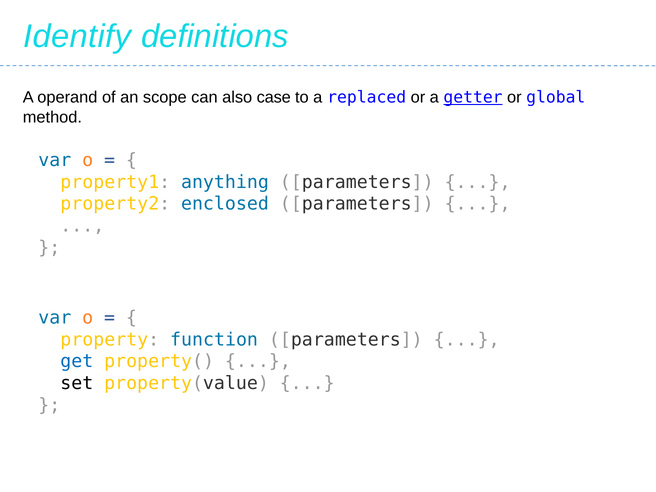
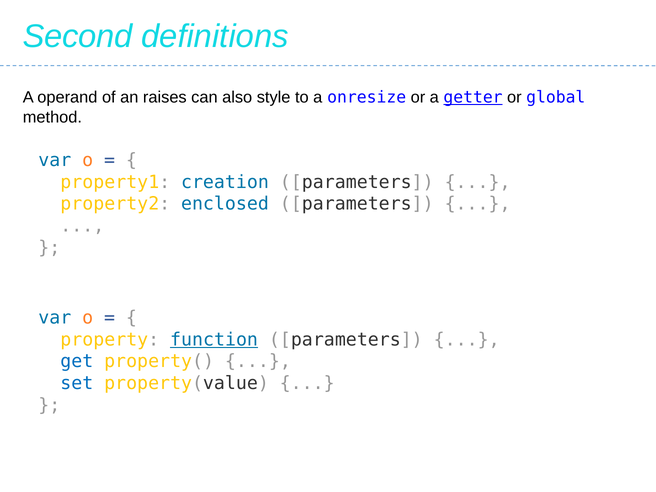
Identify: Identify -> Second
scope: scope -> raises
case: case -> style
replaced: replaced -> onresize
anything: anything -> creation
function underline: none -> present
set colour: black -> blue
